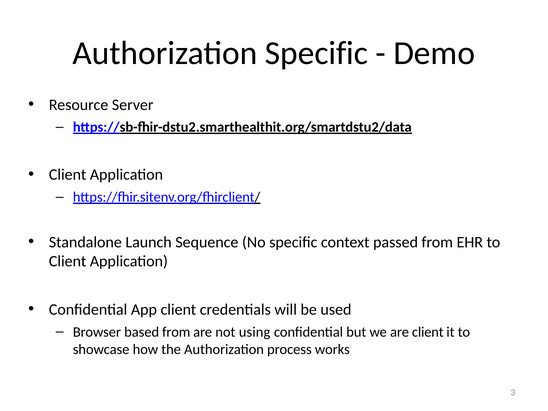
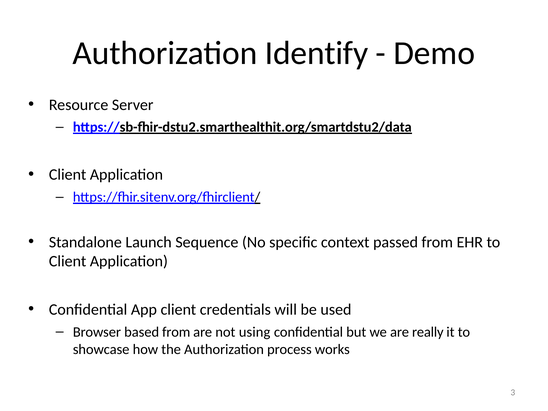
Authorization Specific: Specific -> Identify
are client: client -> really
